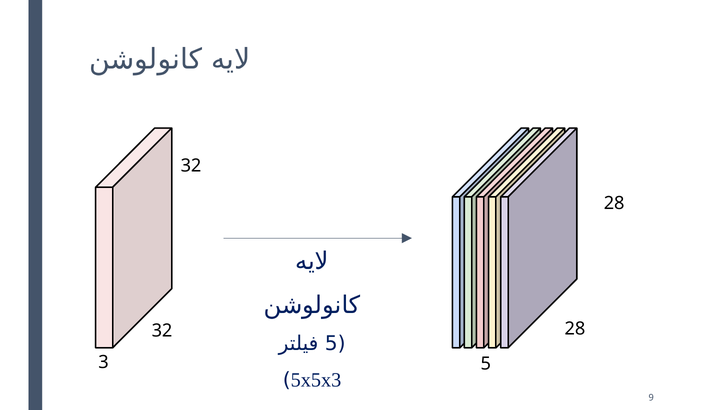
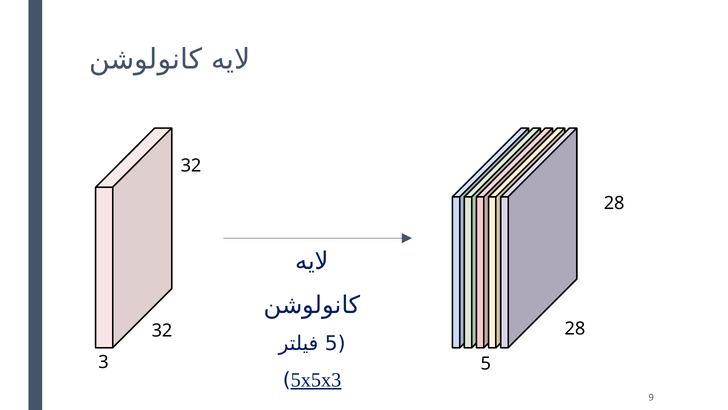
5x5x3 underline: none -> present
